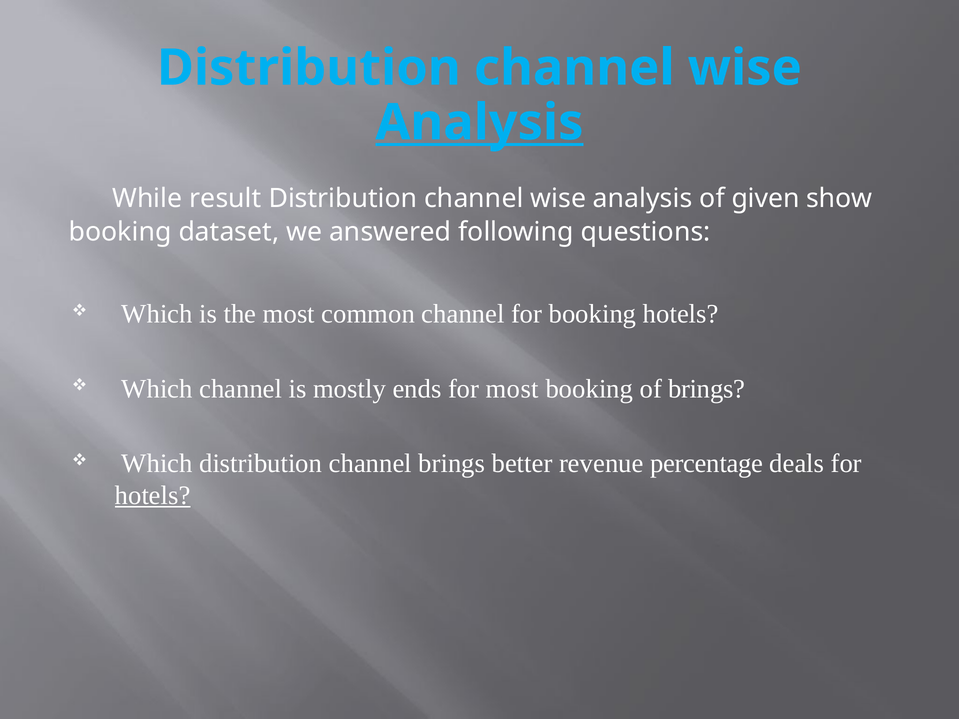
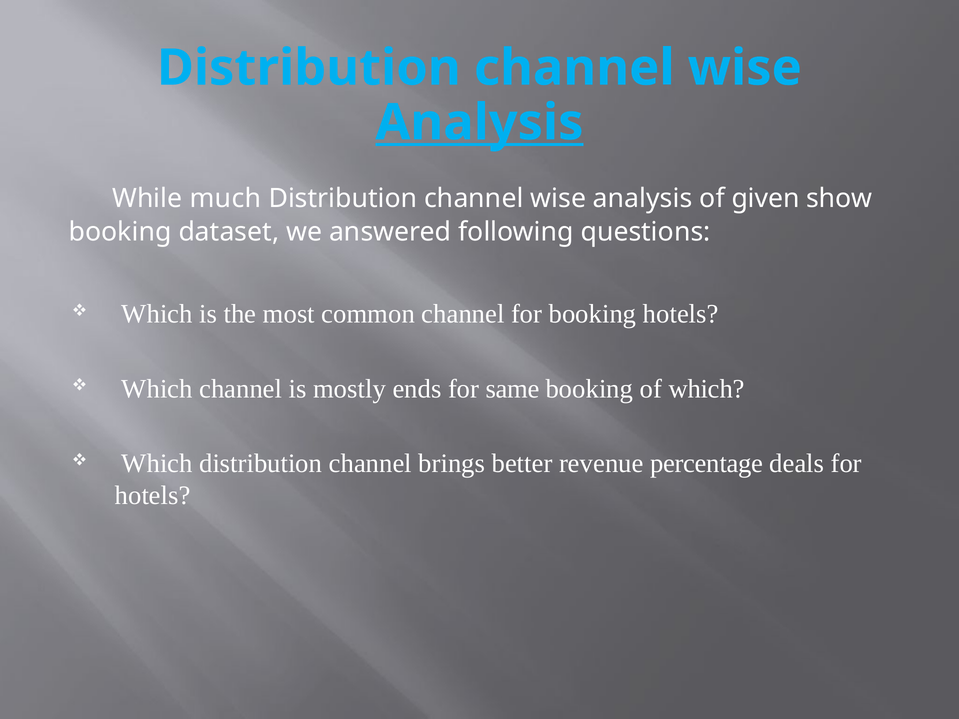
result: result -> much
for most: most -> same
of brings: brings -> which
hotels at (153, 496) underline: present -> none
